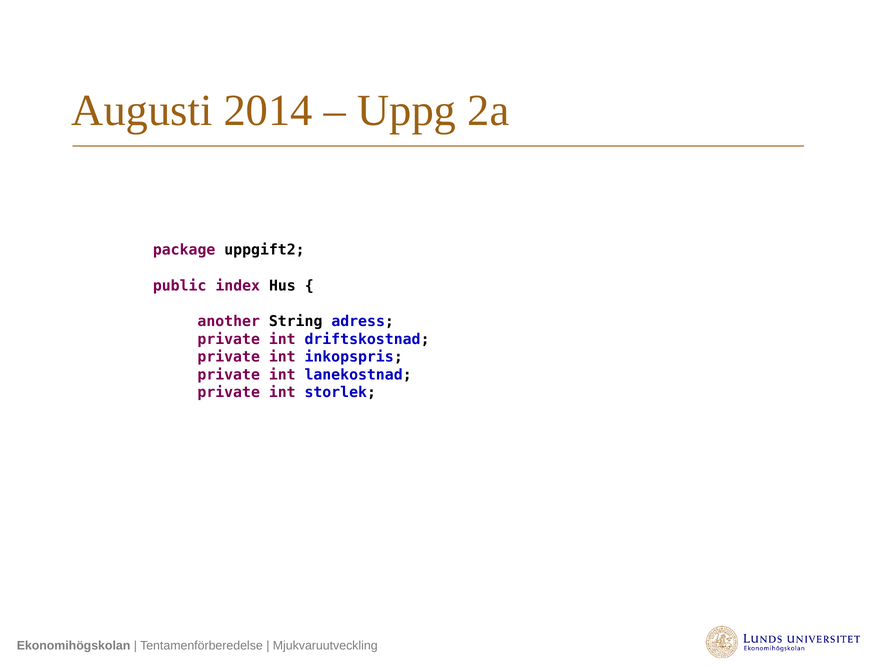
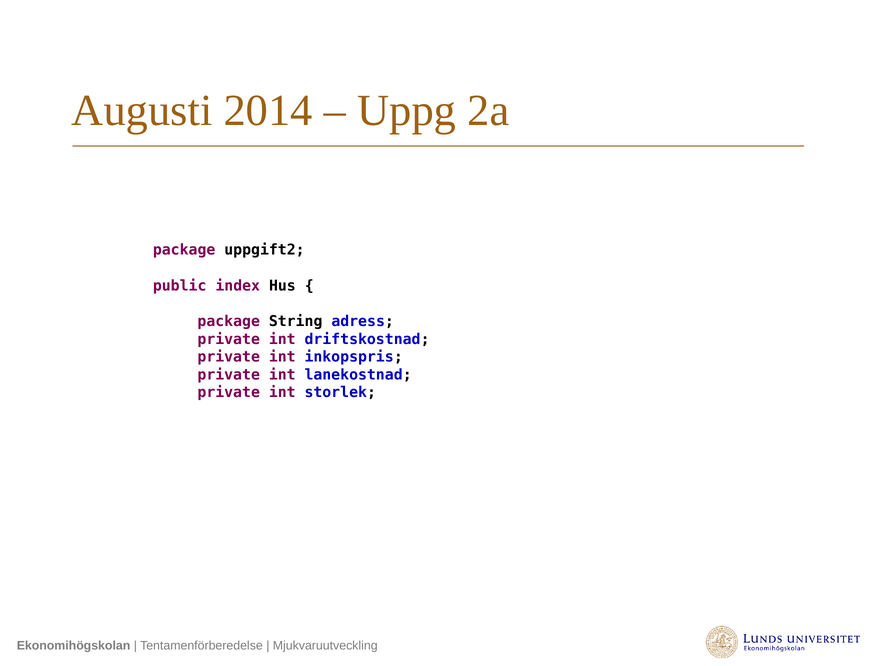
another at (229, 322): another -> package
